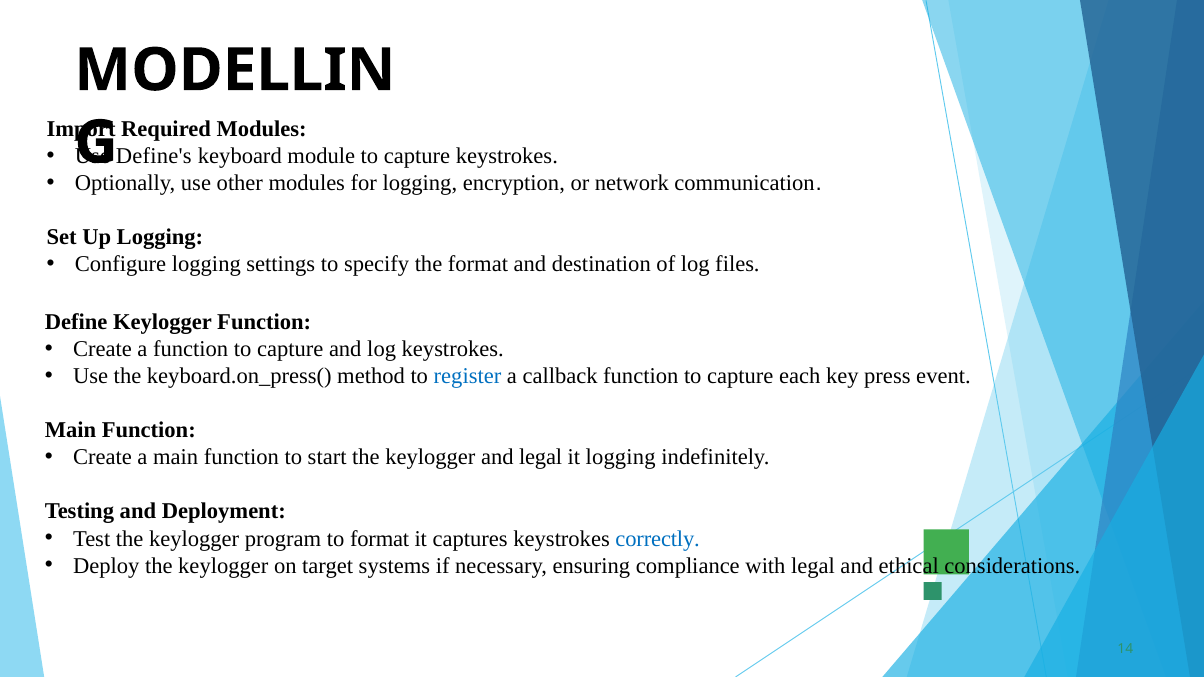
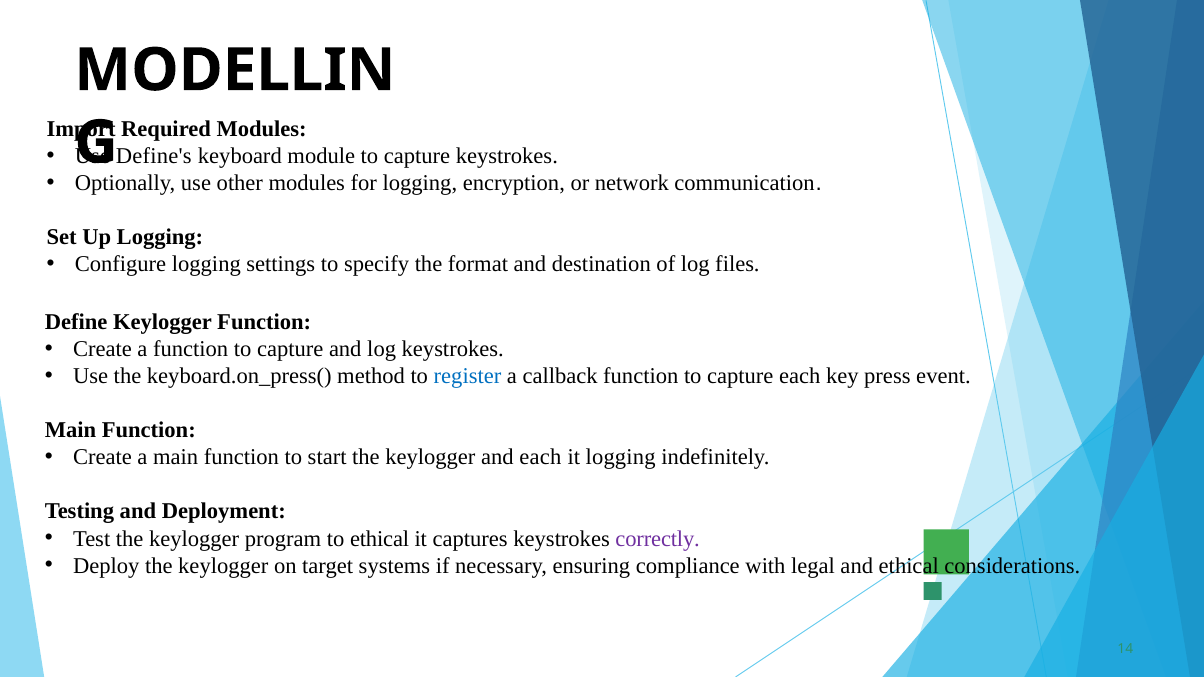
and legal: legal -> each
to format: format -> ethical
correctly colour: blue -> purple
